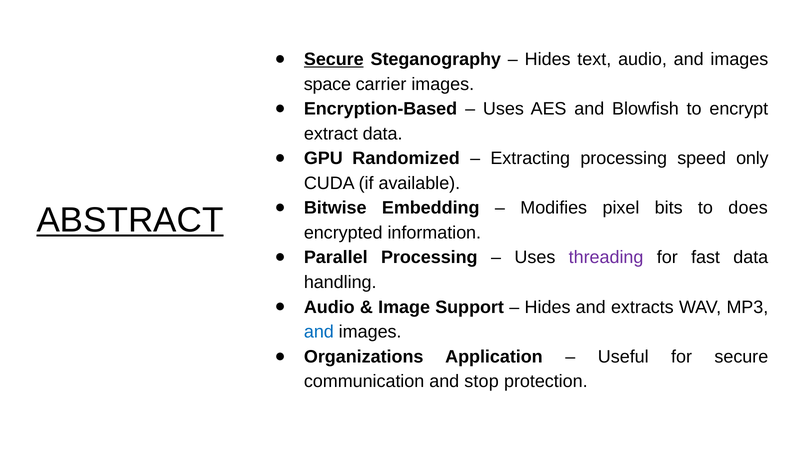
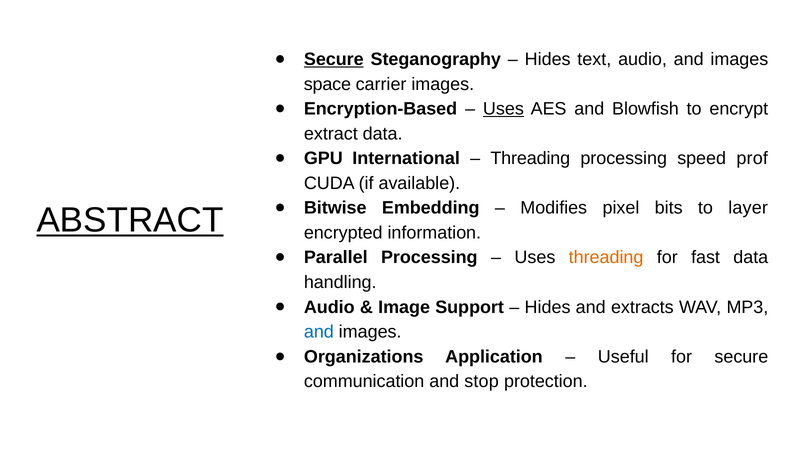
Uses at (503, 109) underline: none -> present
Randomized: Randomized -> International
Extracting at (530, 158): Extracting -> Threading
only: only -> prof
does: does -> layer
threading at (606, 258) colour: purple -> orange
